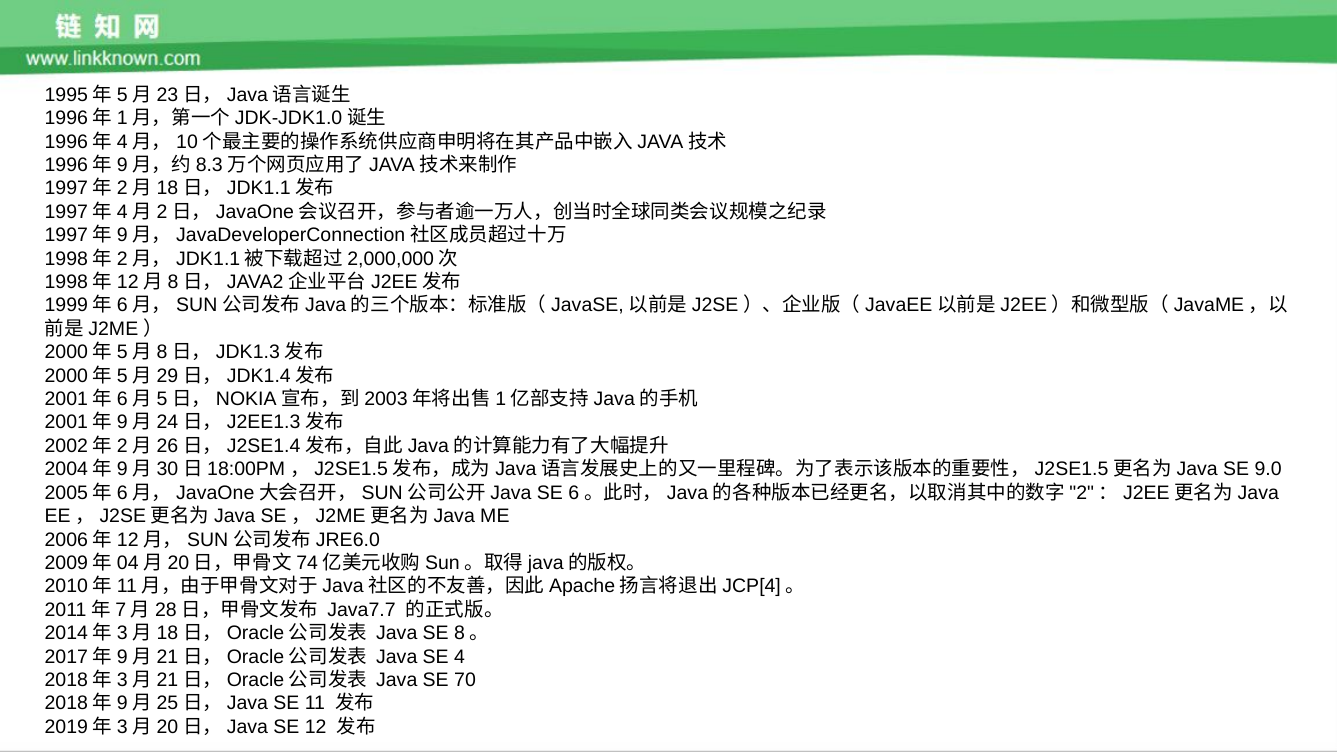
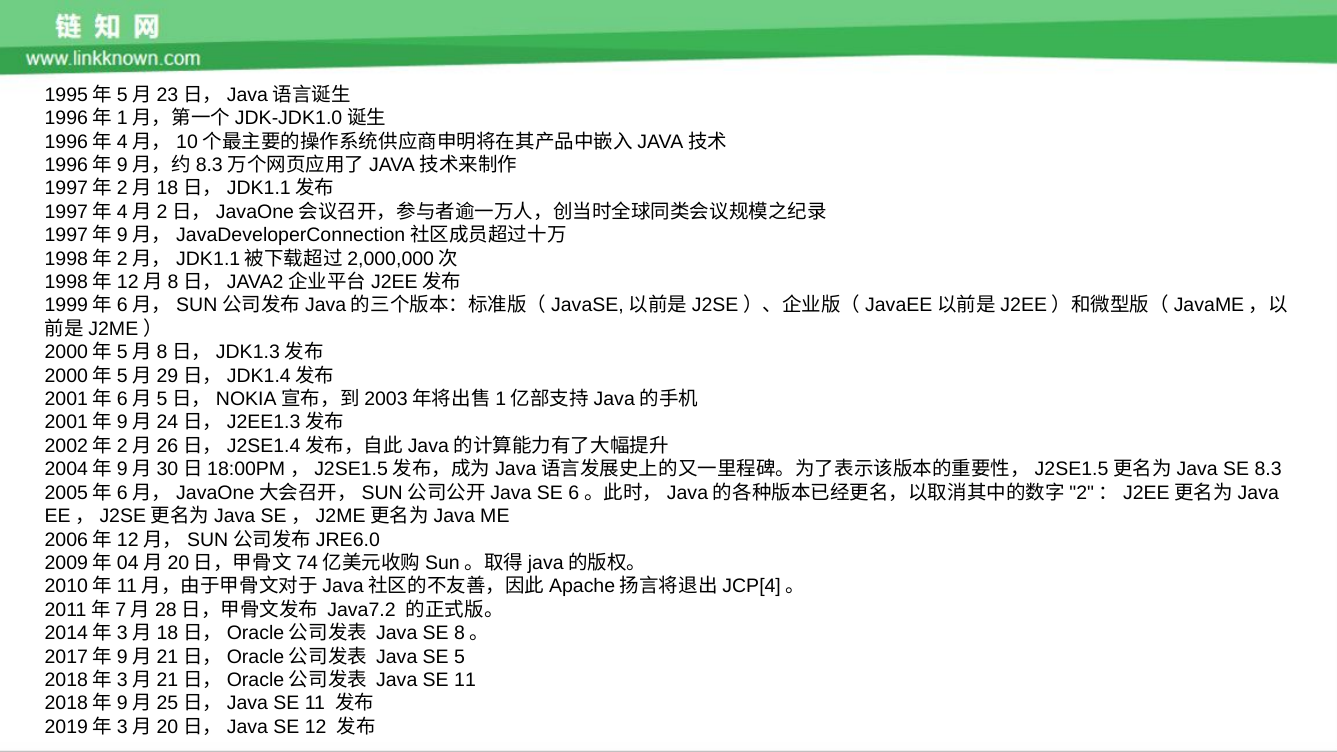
9.0: 9.0 -> 8.3
Java7.7: Java7.7 -> Java7.2
4: 4 -> 5
Java SE 70: 70 -> 11
